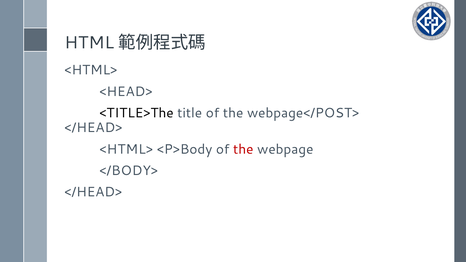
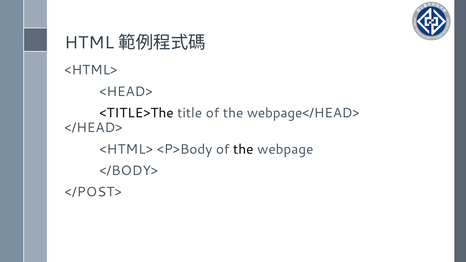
webpage</POST>: webpage</POST> -> webpage</HEAD>
the at (243, 149) colour: red -> black
</HEAD> at (93, 192): </HEAD> -> </POST>
